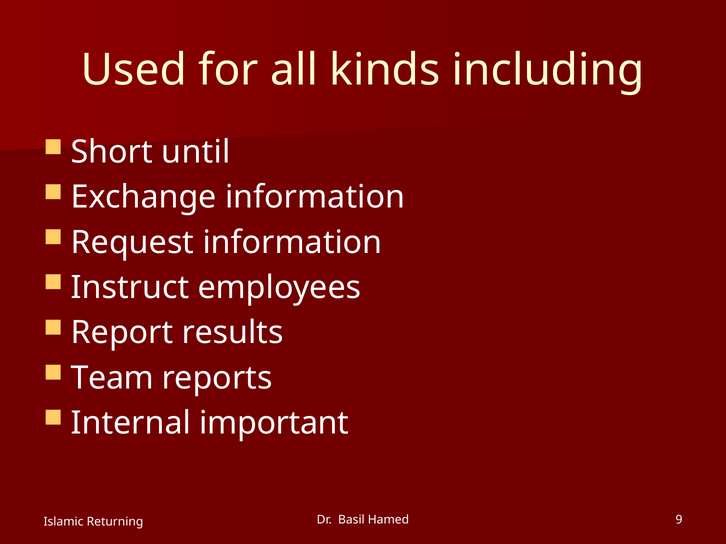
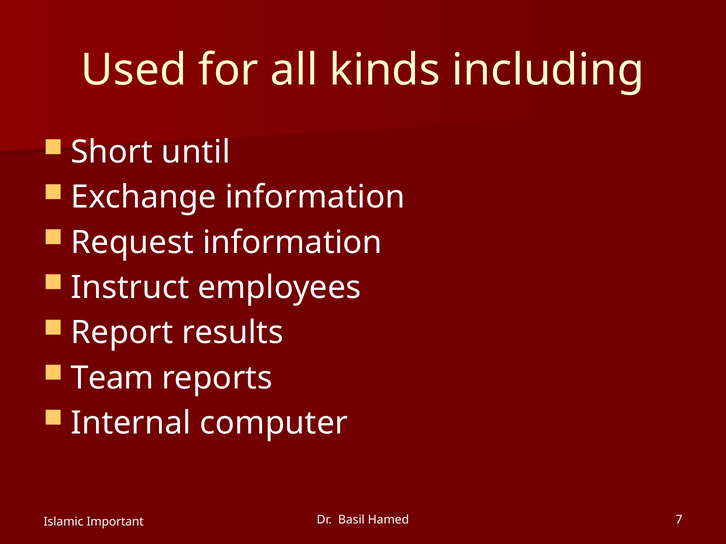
important: important -> computer
9: 9 -> 7
Returning: Returning -> Important
